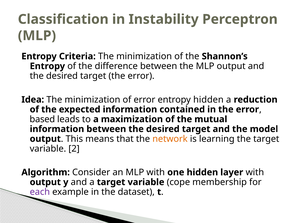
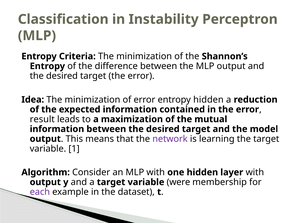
based: based -> result
network colour: orange -> purple
2: 2 -> 1
cope: cope -> were
